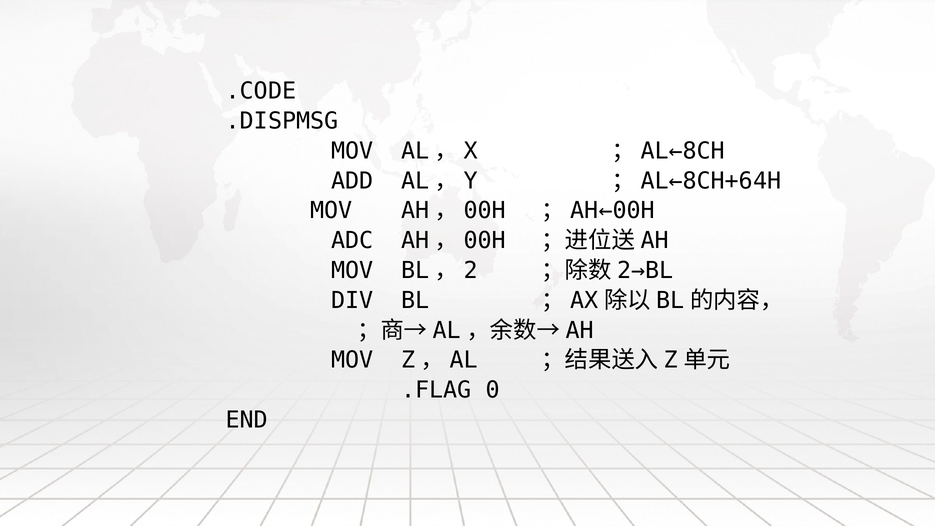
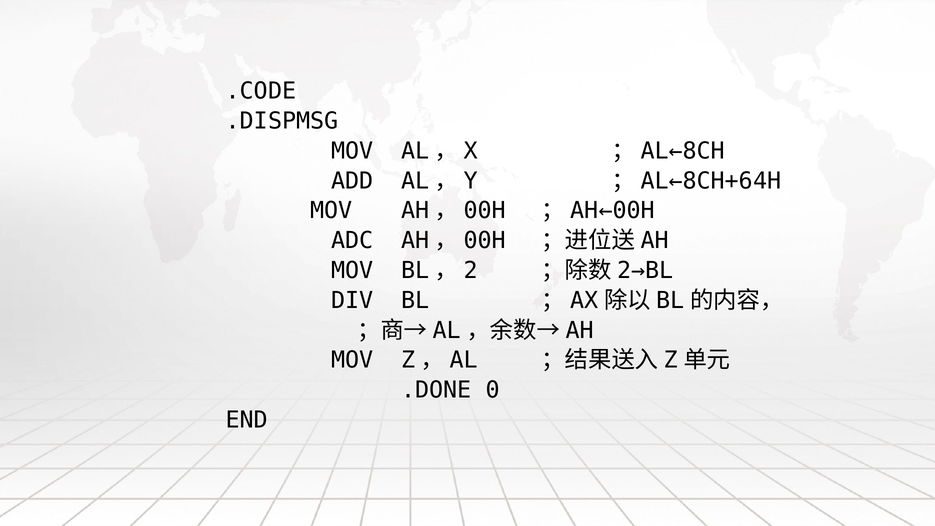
.FLAG: .FLAG -> .DONE
